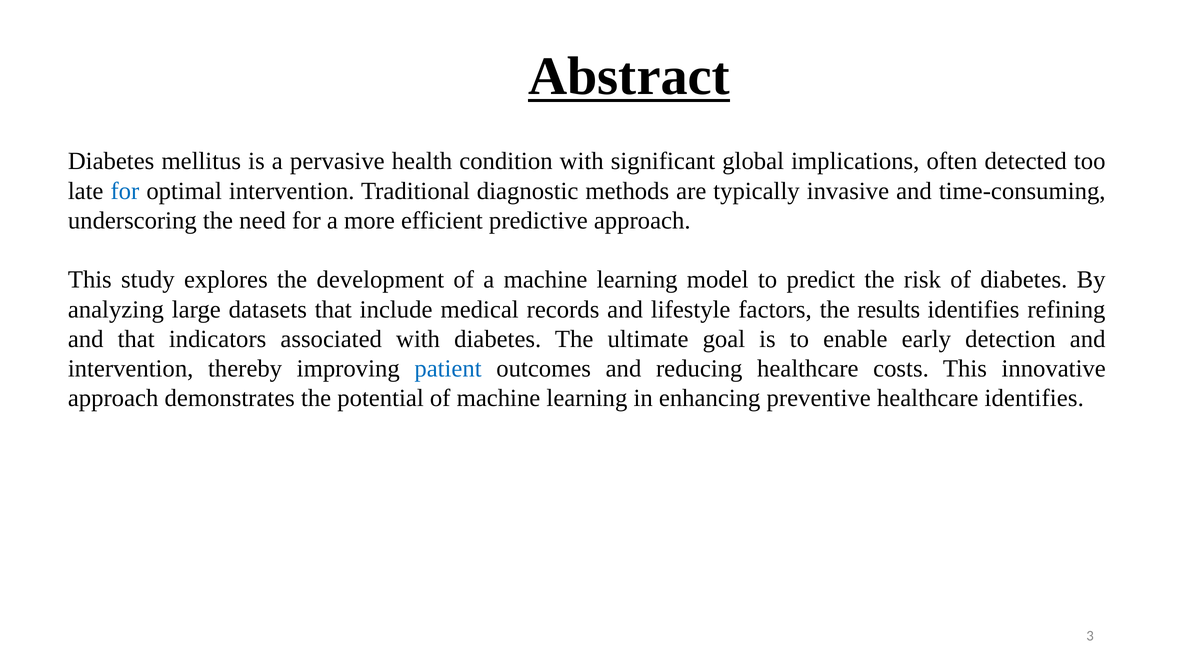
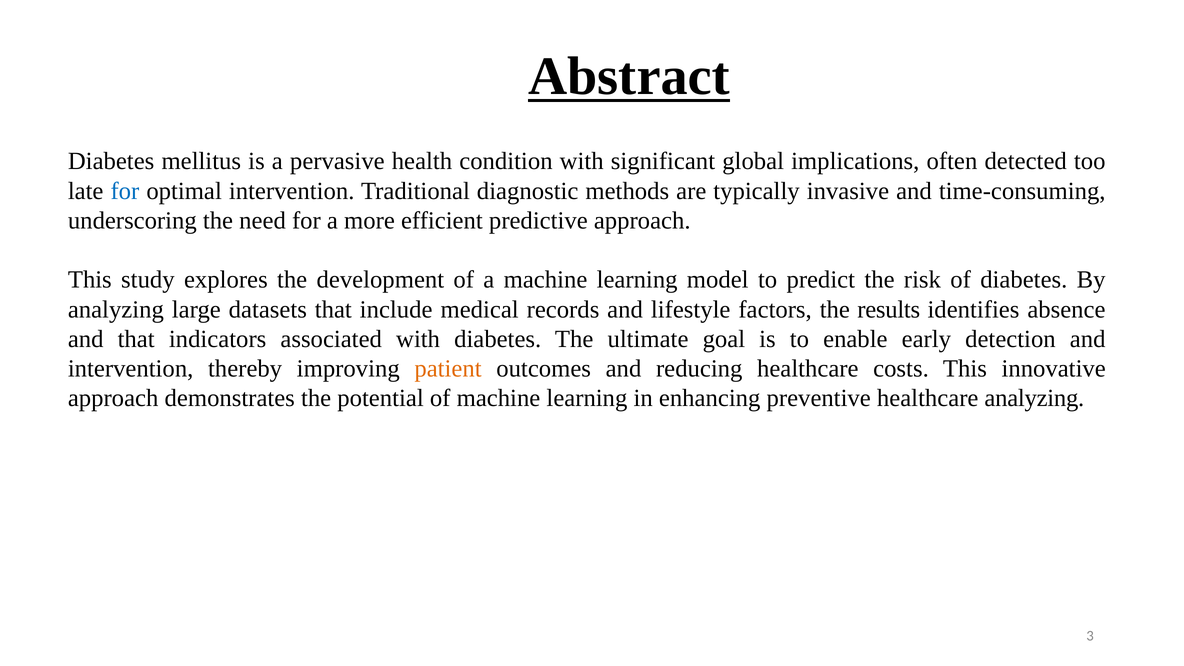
refining: refining -> absence
patient colour: blue -> orange
healthcare identifies: identifies -> analyzing
